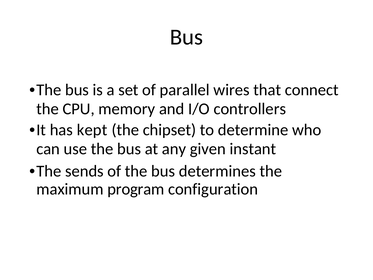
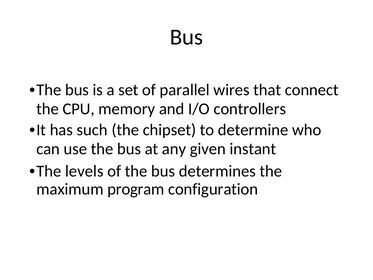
kept: kept -> such
sends: sends -> levels
